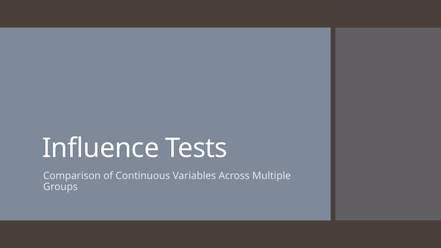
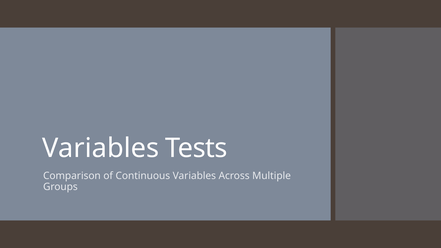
Influence at (101, 148): Influence -> Variables
